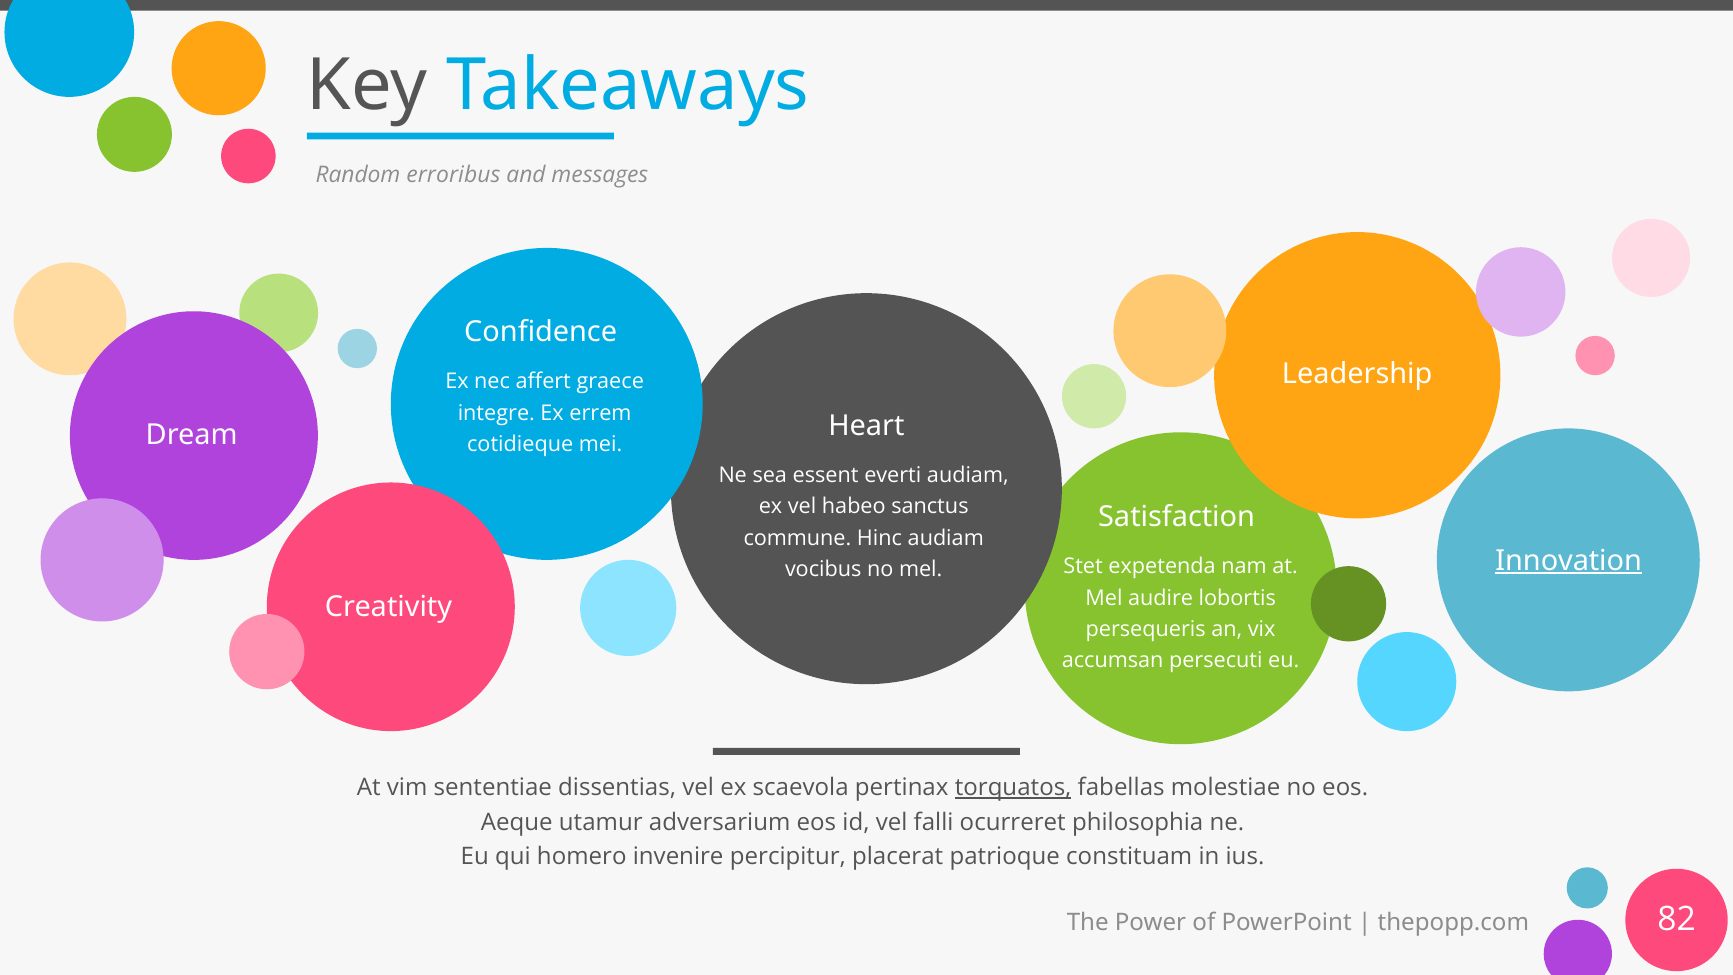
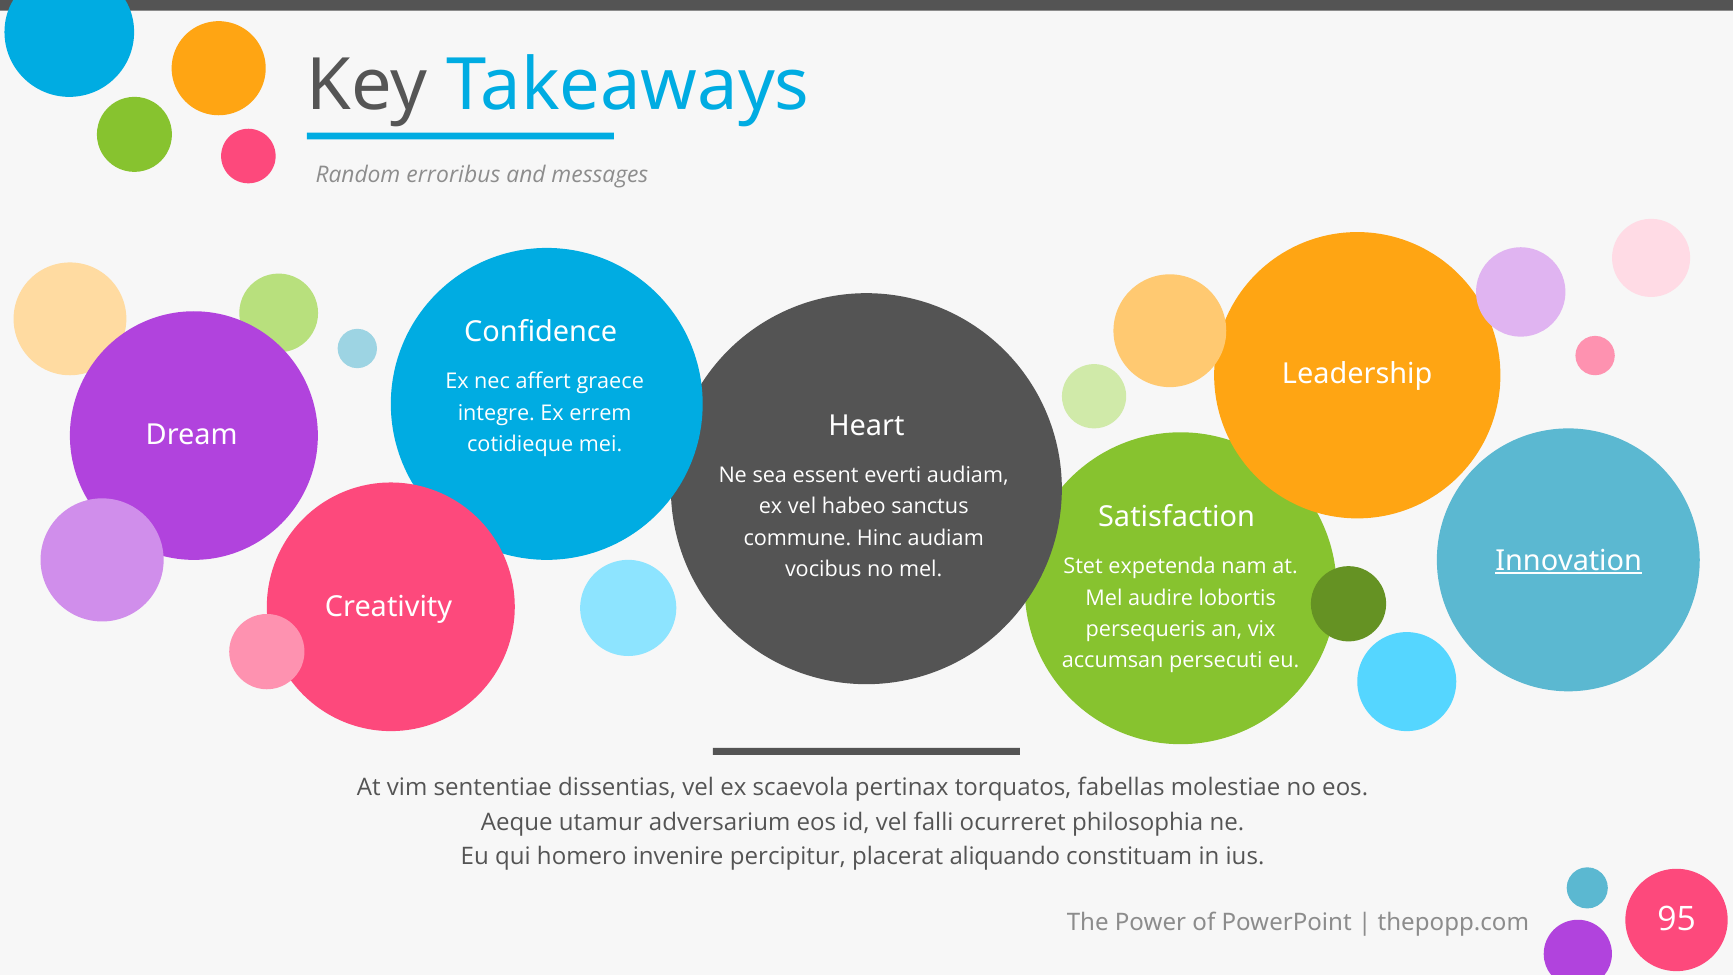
torquatos underline: present -> none
patrioque: patrioque -> aliquando
82: 82 -> 95
